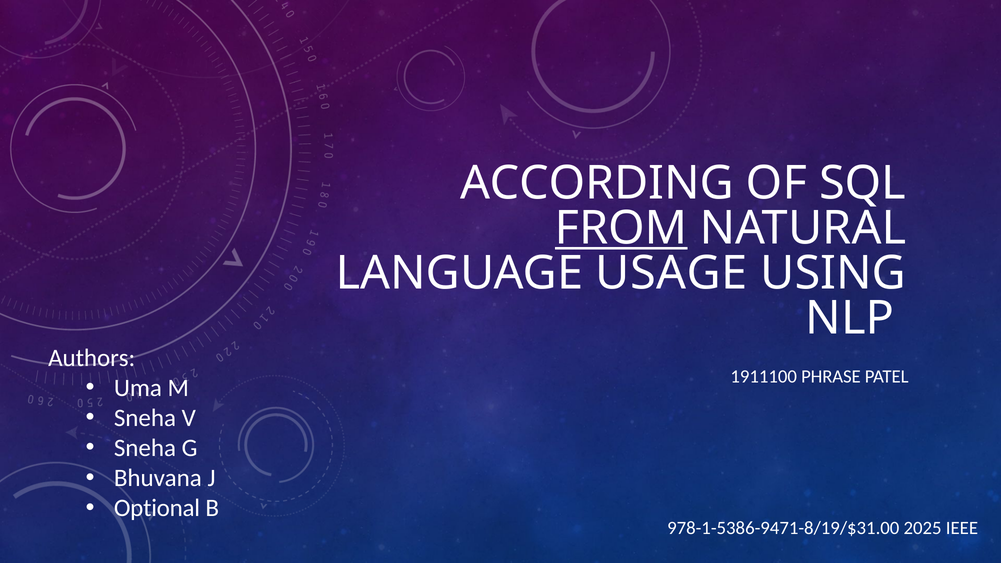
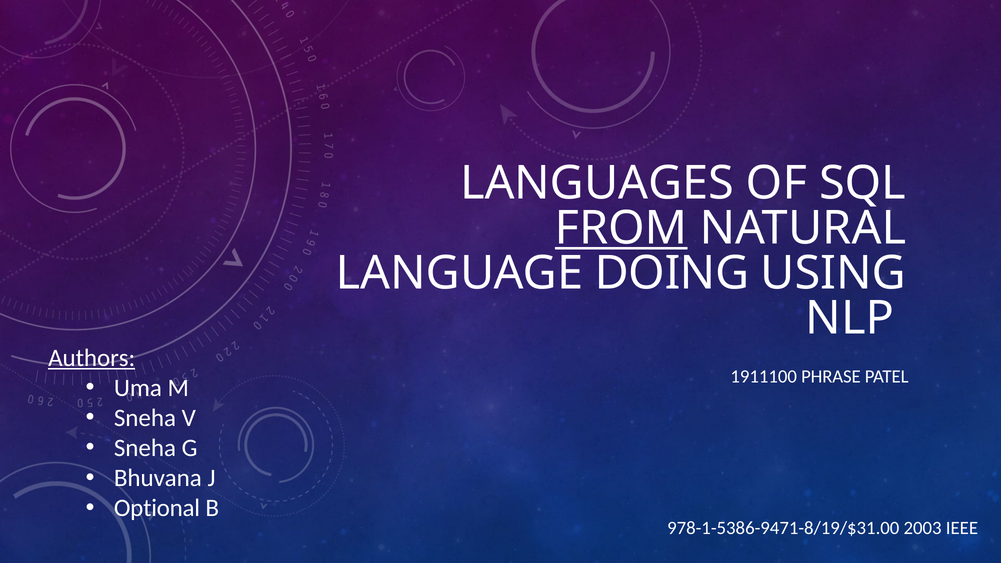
ACCORDING: ACCORDING -> LANGUAGES
USAGE: USAGE -> DOING
Authors underline: none -> present
2025: 2025 -> 2003
